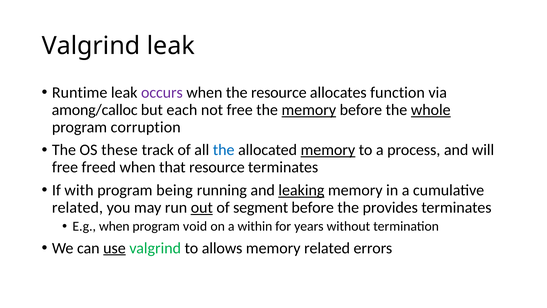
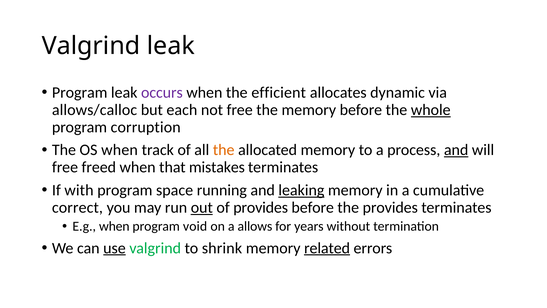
Runtime at (80, 92): Runtime -> Program
the resource: resource -> efficient
function: function -> dynamic
among/calloc: among/calloc -> allows/calloc
memory at (309, 110) underline: present -> none
OS these: these -> when
the at (224, 150) colour: blue -> orange
memory at (328, 150) underline: present -> none
and at (456, 150) underline: none -> present
that resource: resource -> mistakes
being: being -> space
related at (77, 207): related -> correct
of segment: segment -> provides
within: within -> allows
allows: allows -> shrink
related at (327, 248) underline: none -> present
